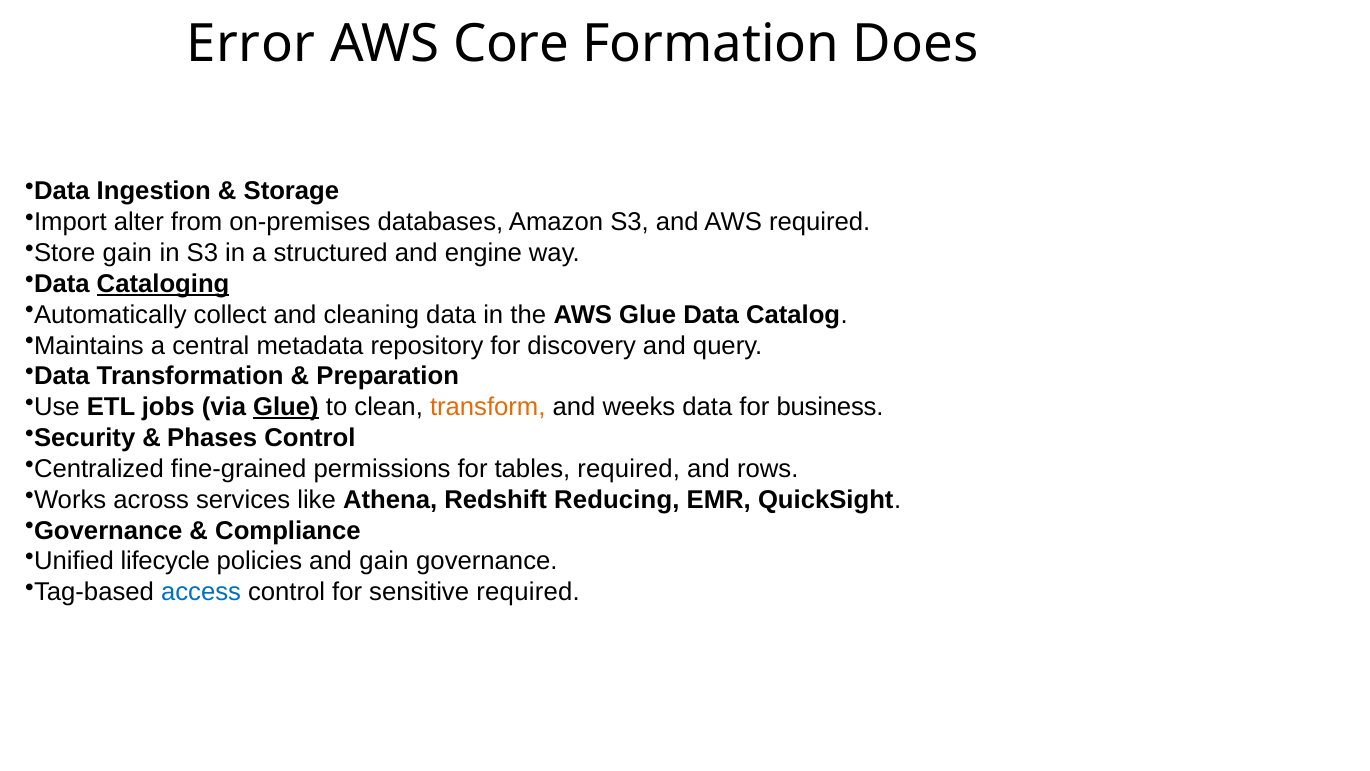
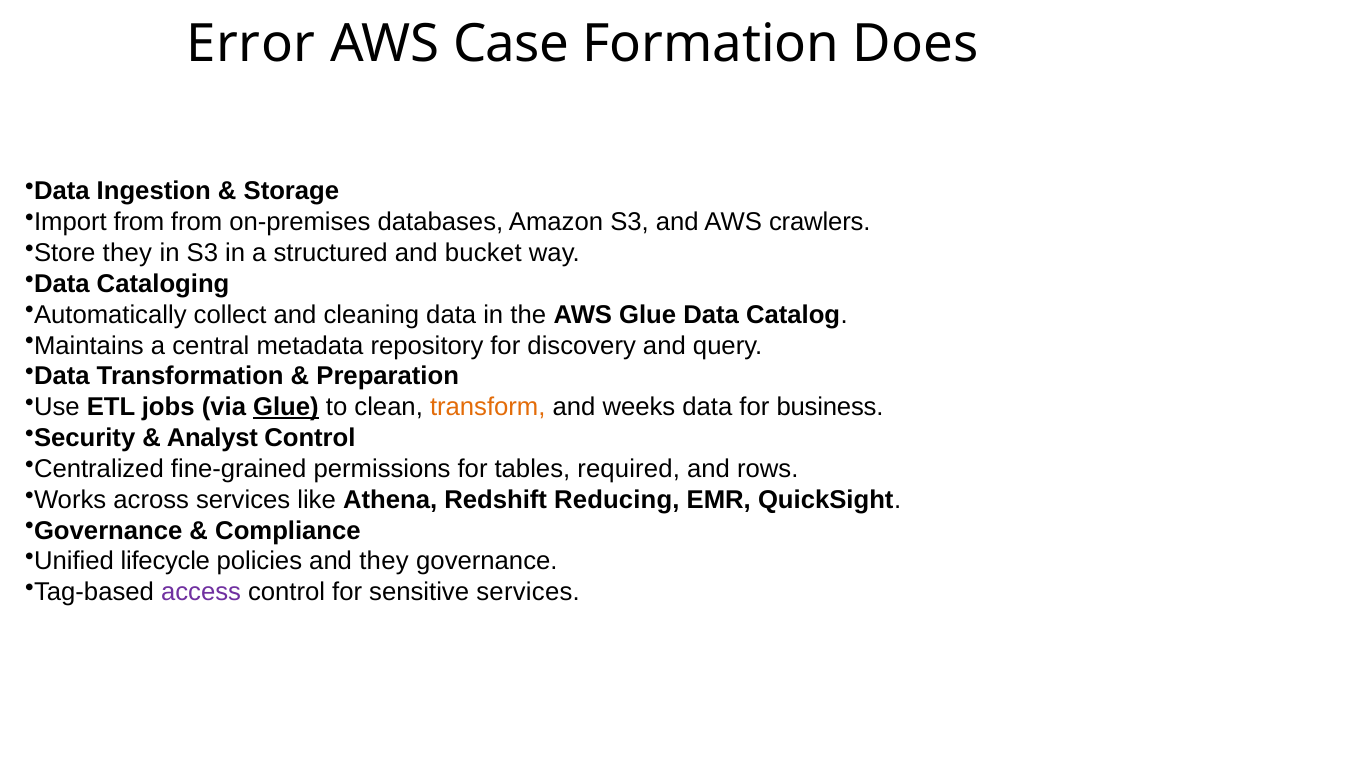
Core: Core -> Case
Import alter: alter -> from
AWS required: required -> crawlers
Store gain: gain -> they
engine: engine -> bucket
Cataloging underline: present -> none
Phases: Phases -> Analyst
and gain: gain -> they
access colour: blue -> purple
sensitive required: required -> services
